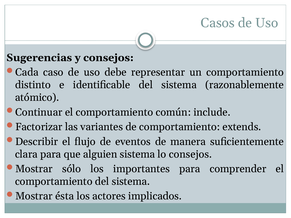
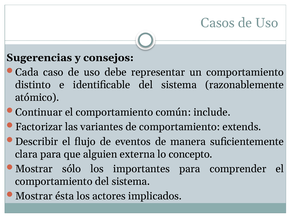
alguien sistema: sistema -> externa
lo consejos: consejos -> concepto
